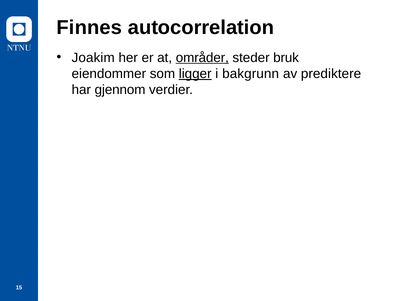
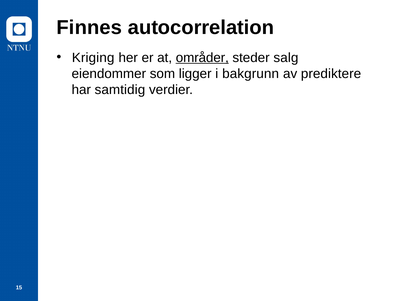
Joakim: Joakim -> Kriging
bruk: bruk -> salg
ligger underline: present -> none
gjennom: gjennom -> samtidig
